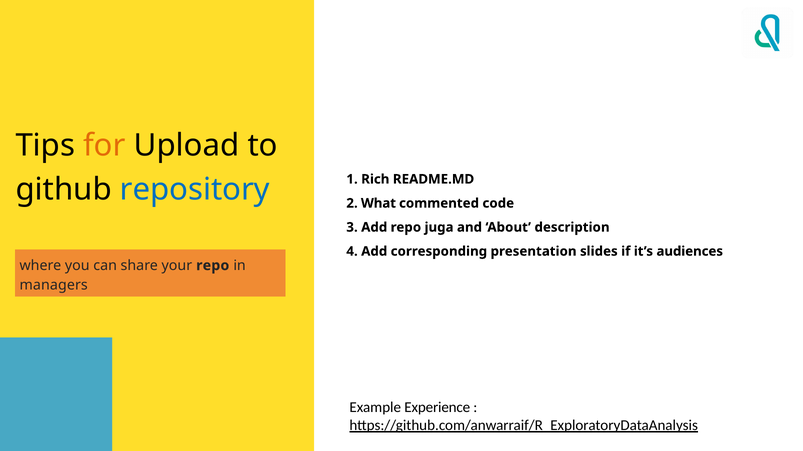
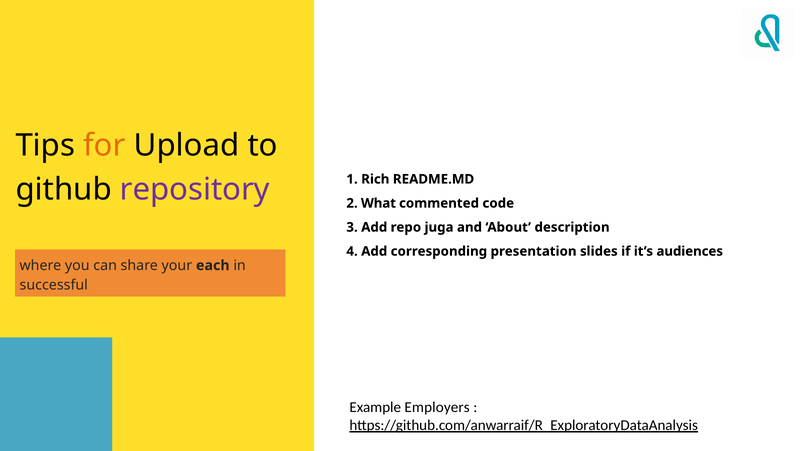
repository colour: blue -> purple
your repo: repo -> each
managers: managers -> successful
Experience: Experience -> Employers
